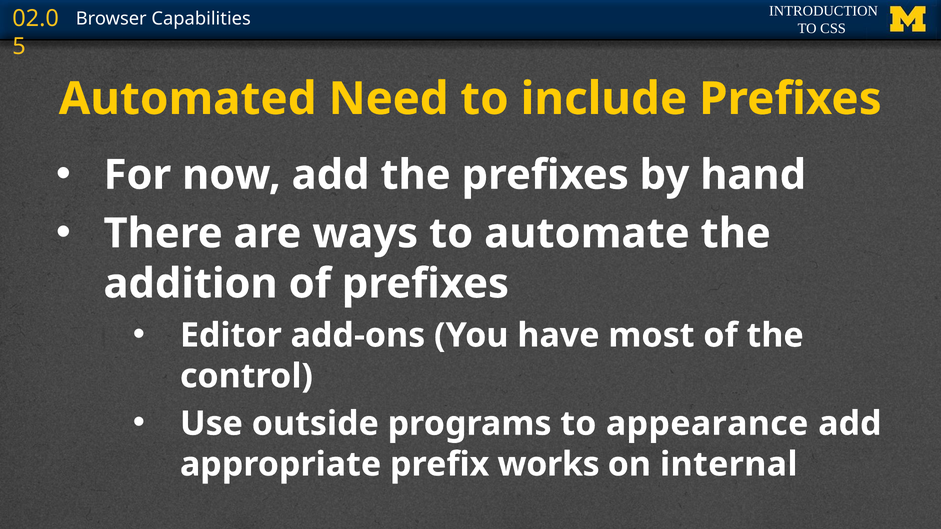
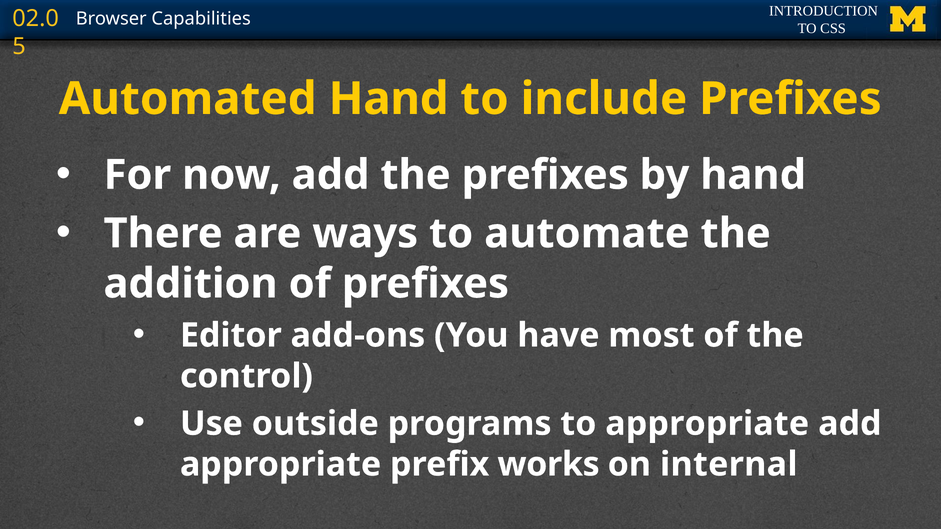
Automated Need: Need -> Hand
to appearance: appearance -> appropriate
